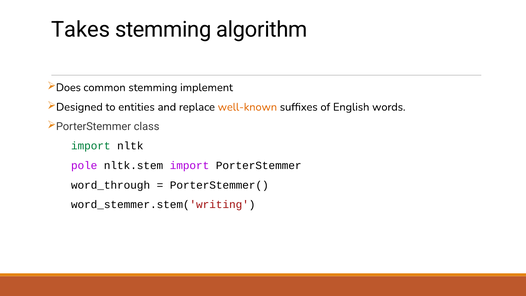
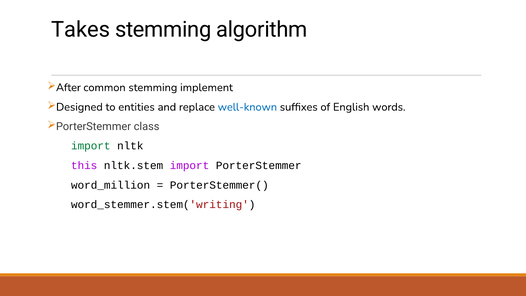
Does: Does -> After
well-known colour: orange -> blue
pole: pole -> this
word_through: word_through -> word_million
